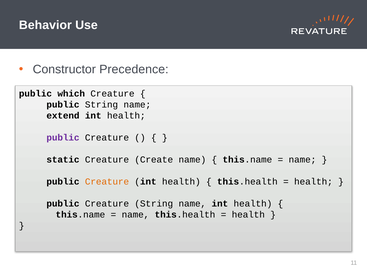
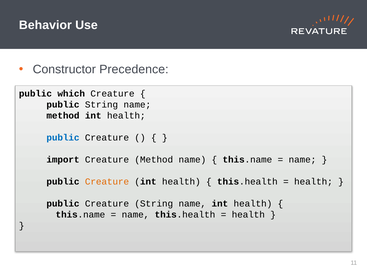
extend at (63, 116): extend -> method
public at (63, 138) colour: purple -> blue
static: static -> import
Creature Create: Create -> Method
